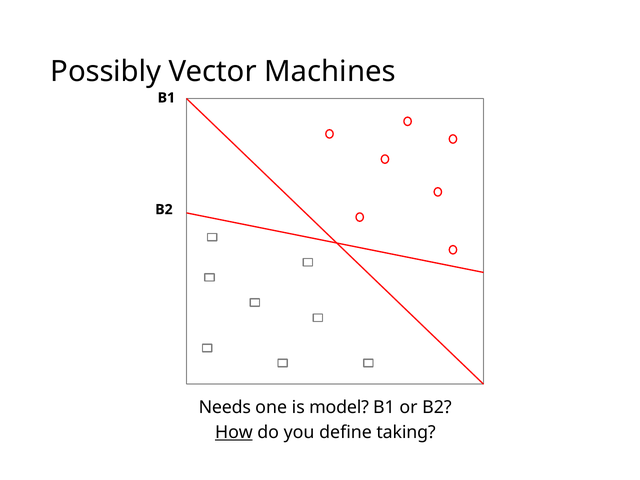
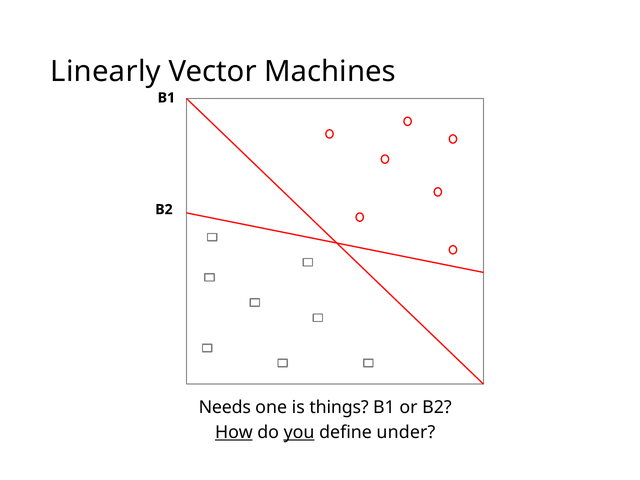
Possibly: Possibly -> Linearly
model: model -> things
you underline: none -> present
taking: taking -> under
